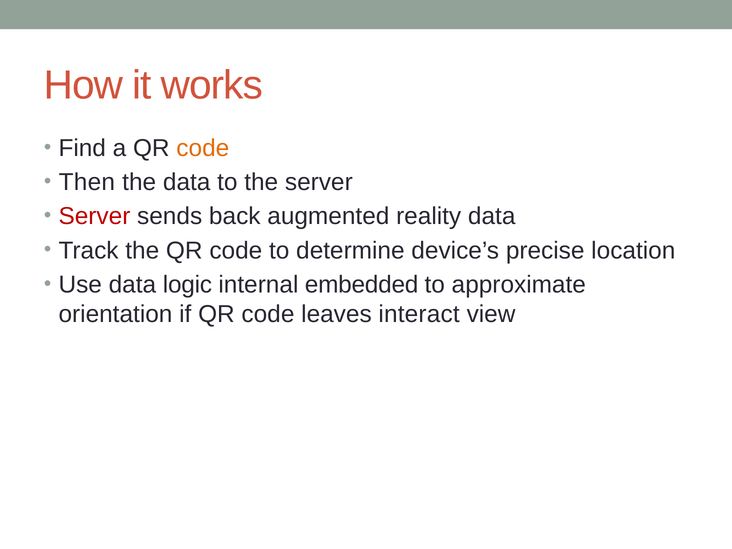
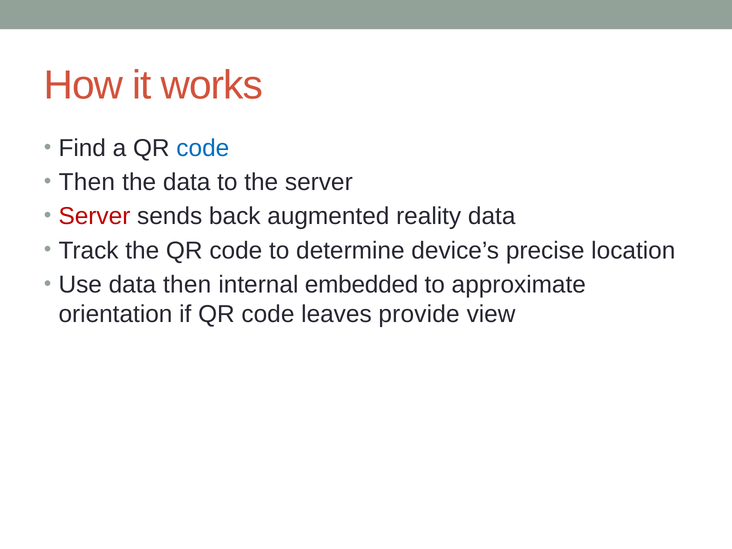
code at (203, 148) colour: orange -> blue
data logic: logic -> then
interact: interact -> provide
